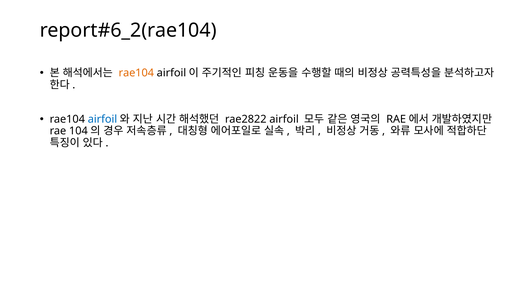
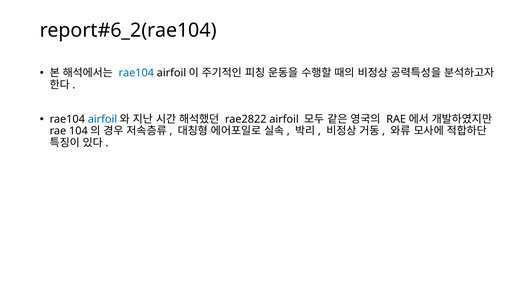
rae104 at (136, 73) colour: orange -> blue
